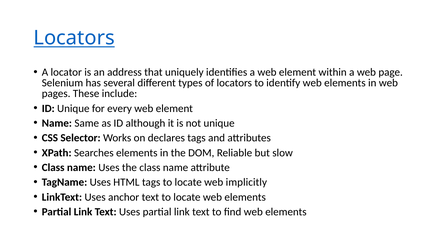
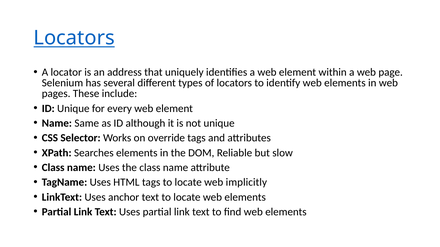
declares: declares -> override
